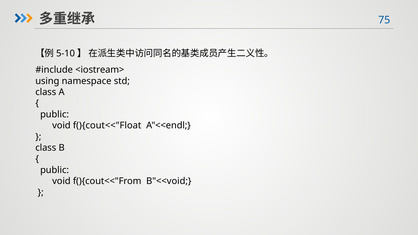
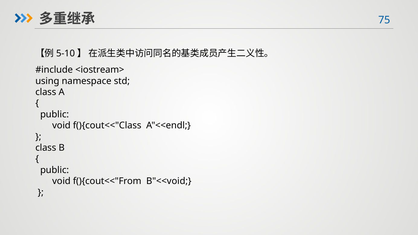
f(){cout<<"Float: f(){cout<<"Float -> f(){cout<<"Class
